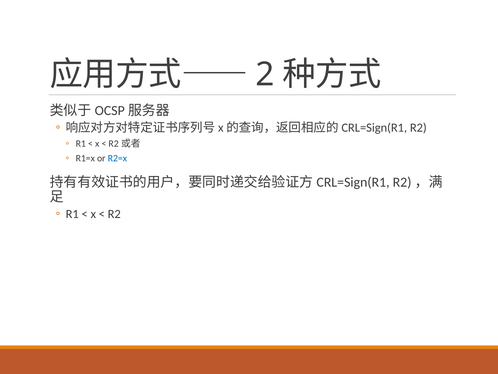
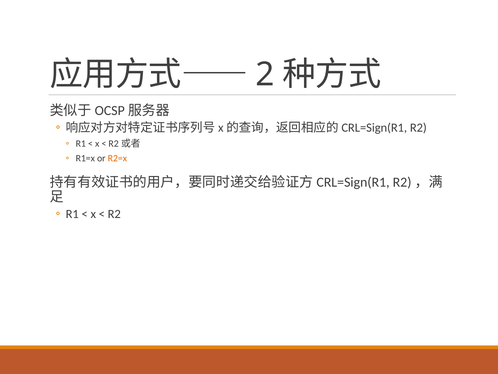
R2=x colour: blue -> orange
